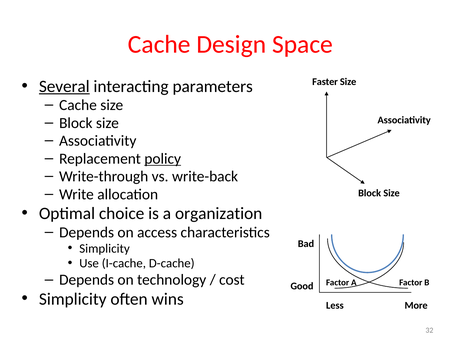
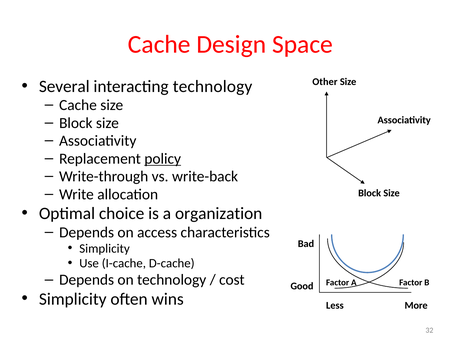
Several underline: present -> none
interacting parameters: parameters -> technology
Faster: Faster -> Other
